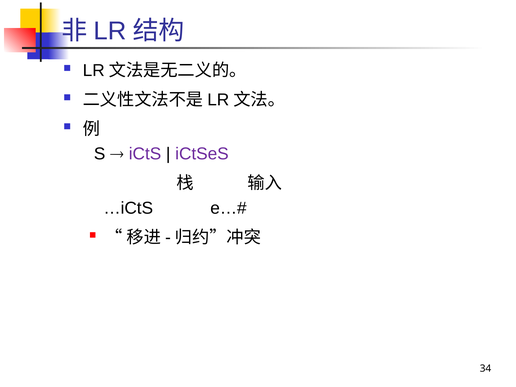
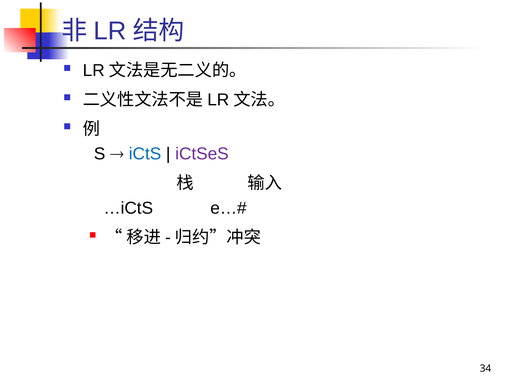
iCtS colour: purple -> blue
